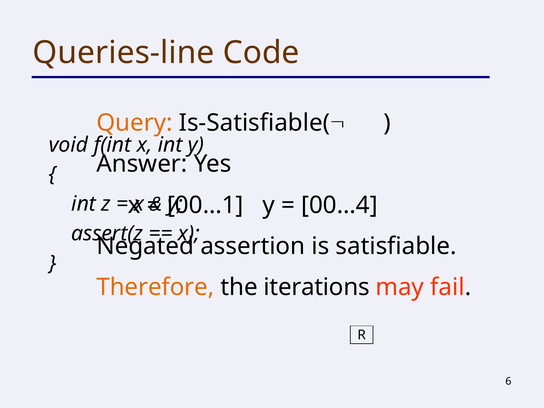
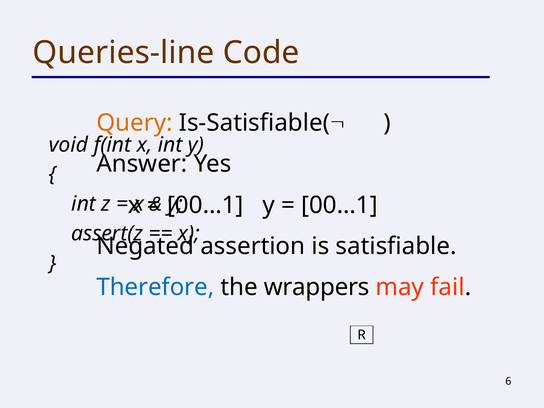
00…4 at (339, 205): 00…4 -> 00…1
Therefore colour: orange -> blue
iterations: iterations -> wrappers
